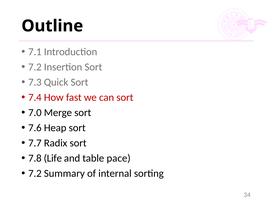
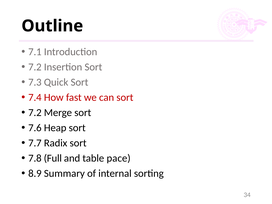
7.0 at (35, 113): 7.0 -> 7.2
Life: Life -> Full
7.2 at (35, 173): 7.2 -> 8.9
